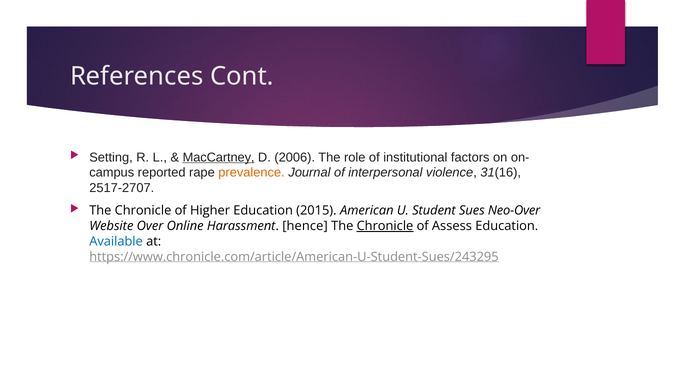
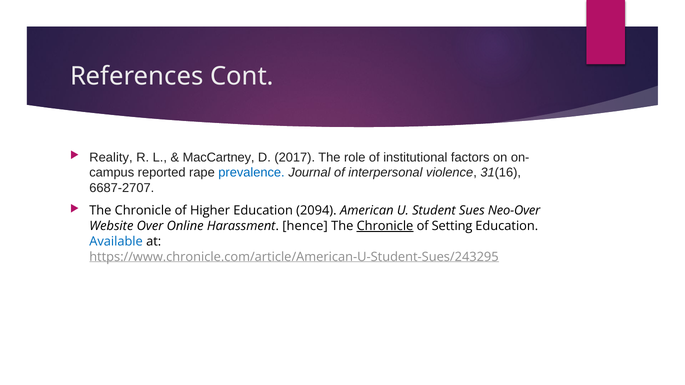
Setting: Setting -> Reality
MacCartney underline: present -> none
2006: 2006 -> 2017
prevalence colour: orange -> blue
2517-2707: 2517-2707 -> 6687-2707
2015: 2015 -> 2094
Assess: Assess -> Setting
